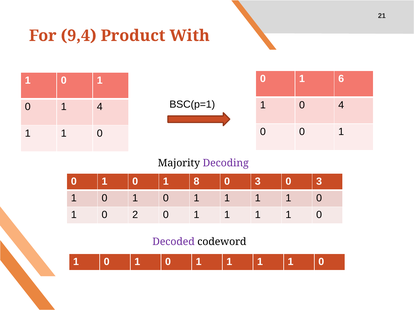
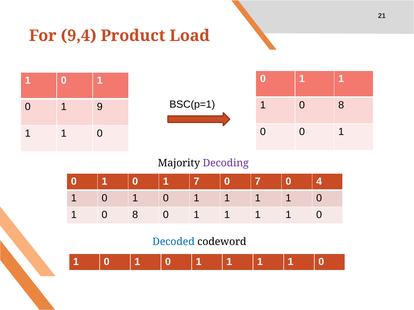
With: With -> Load
6 at (341, 79): 6 -> 1
4 at (341, 105): 4 -> 8
1 4: 4 -> 9
1 8: 8 -> 7
3 at (258, 182): 3 -> 7
3 at (319, 182): 3 -> 4
2 at (135, 215): 2 -> 8
Decoded colour: purple -> blue
